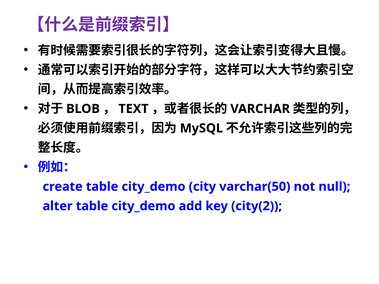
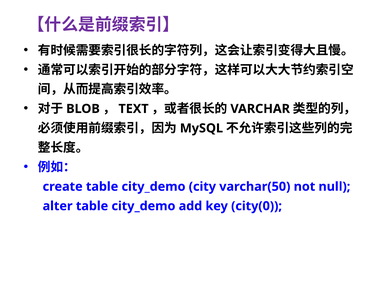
city(2: city(2 -> city(0
